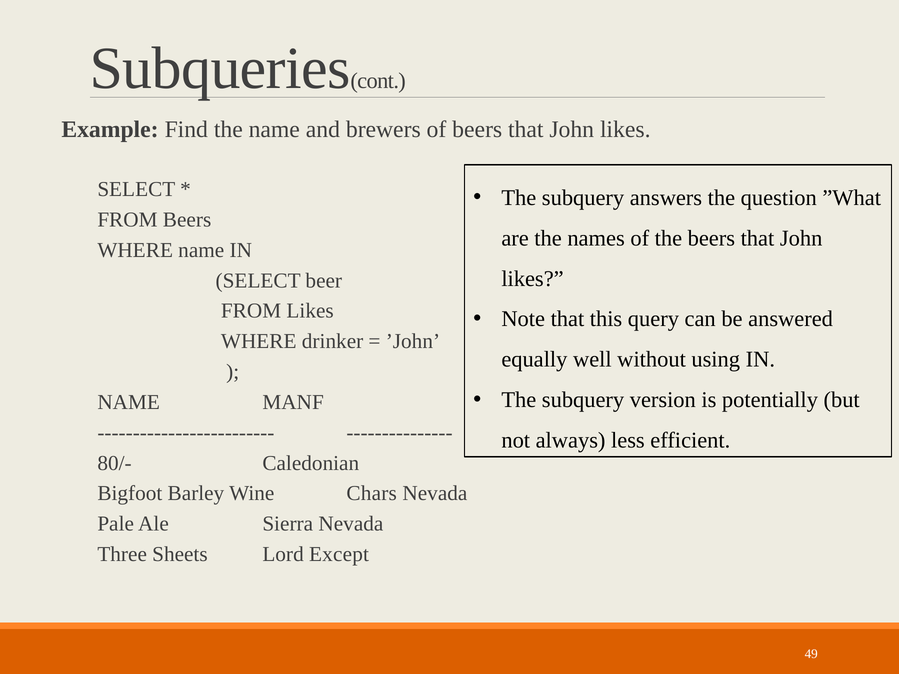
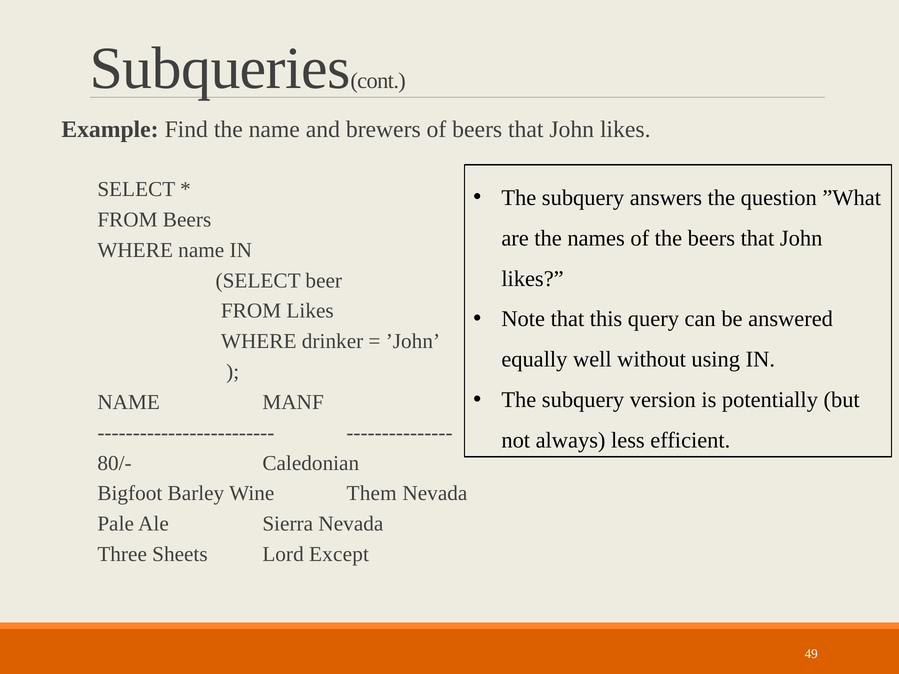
Chars: Chars -> Them
